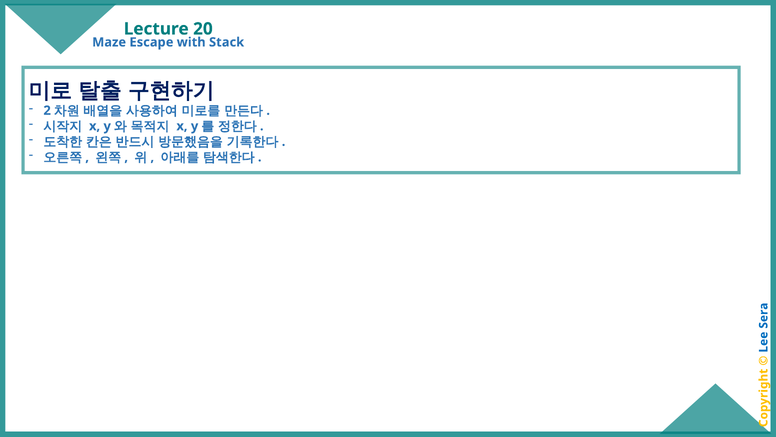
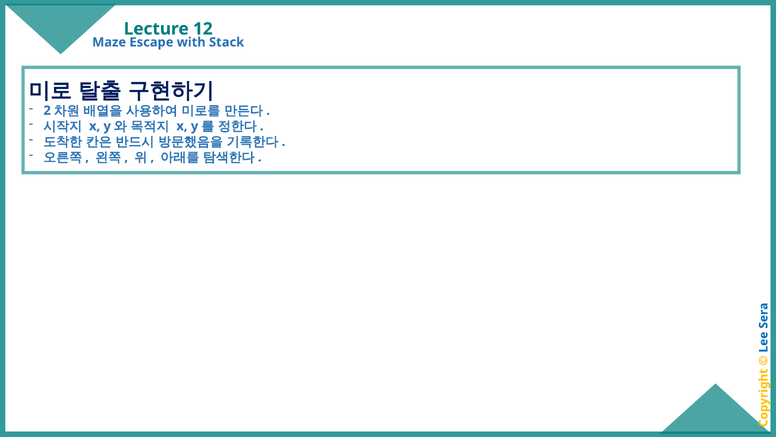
20: 20 -> 12
